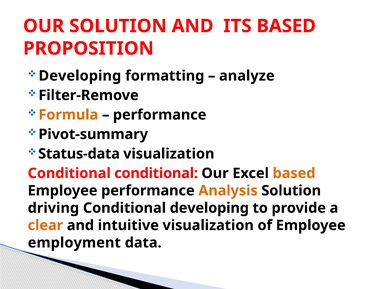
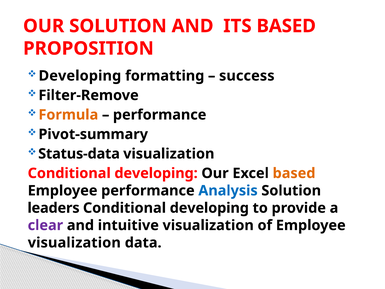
analyze: analyze -> success
conditional at (156, 173): conditional -> developing
Analysis colour: orange -> blue
driving: driving -> leaders
clear colour: orange -> purple
employment at (74, 242): employment -> visualization
